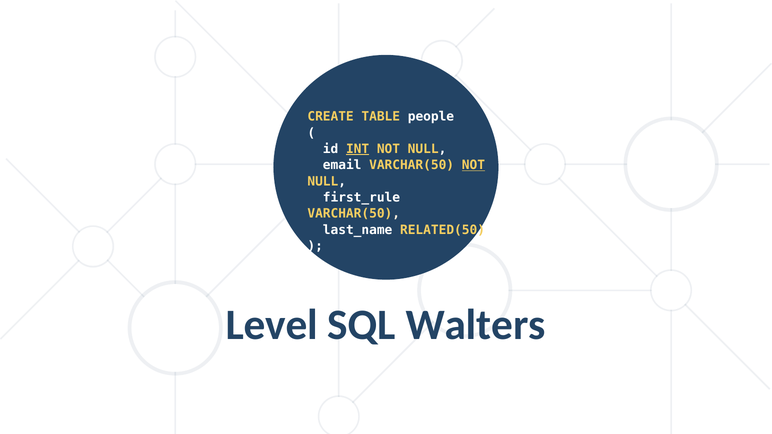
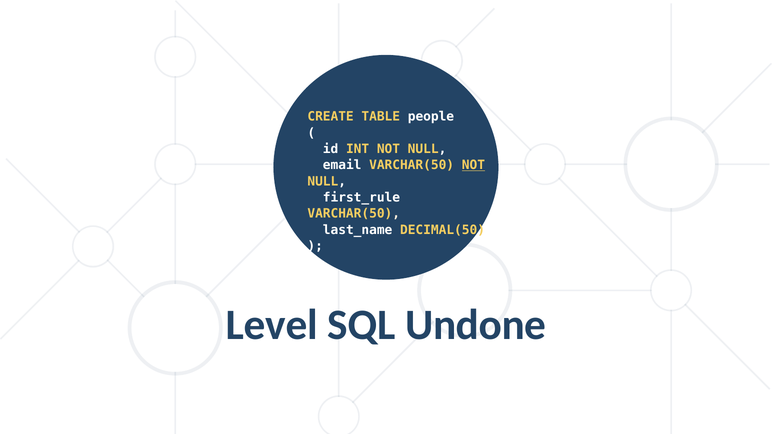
INT underline: present -> none
RELATED(50: RELATED(50 -> DECIMAL(50
Walters: Walters -> Undone
